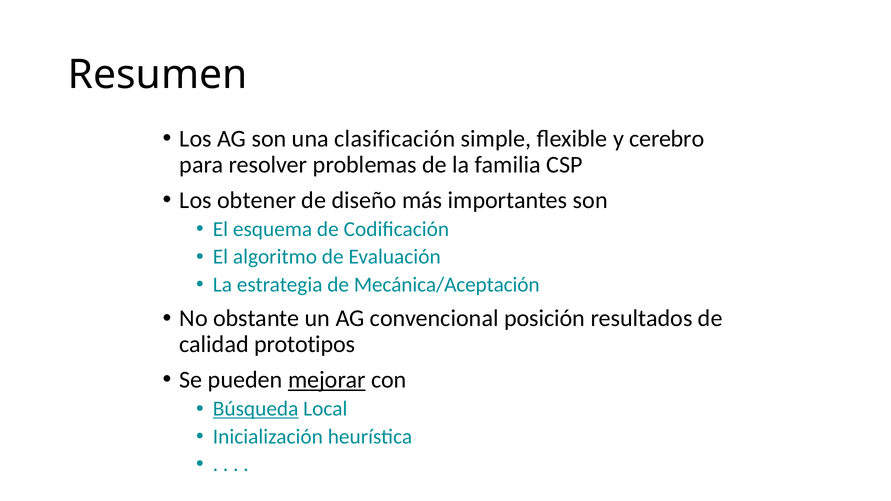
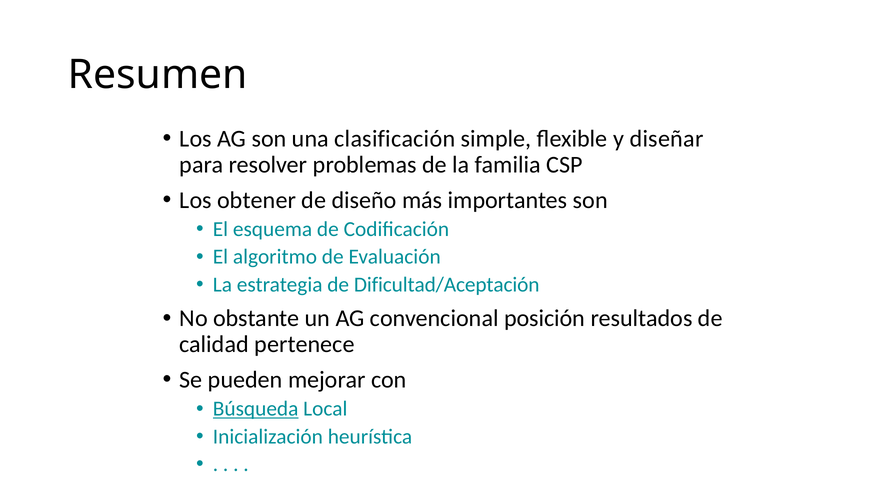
cerebro: cerebro -> diseñar
Mecánica/Aceptación: Mecánica/Aceptación -> Dificultad/Aceptación
prototipos: prototipos -> pertenece
mejorar underline: present -> none
